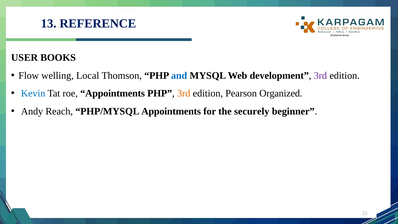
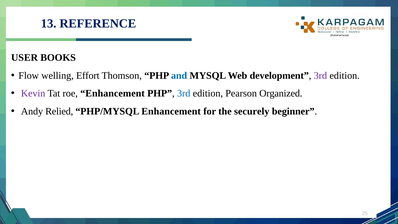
Local: Local -> Effort
Kevin colour: blue -> purple
roe Appointments: Appointments -> Enhancement
3rd at (184, 93) colour: orange -> blue
Reach: Reach -> Relied
PHP/MYSQL Appointments: Appointments -> Enhancement
